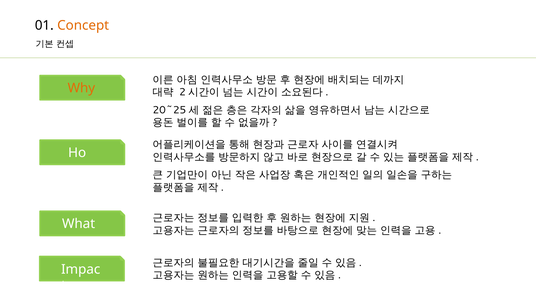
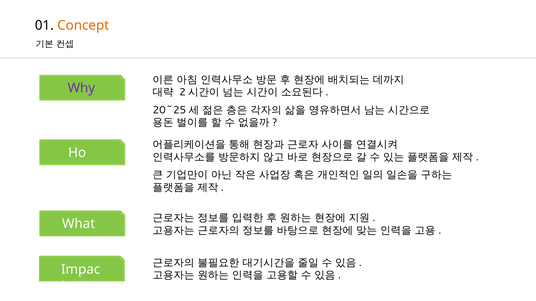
Why colour: orange -> purple
